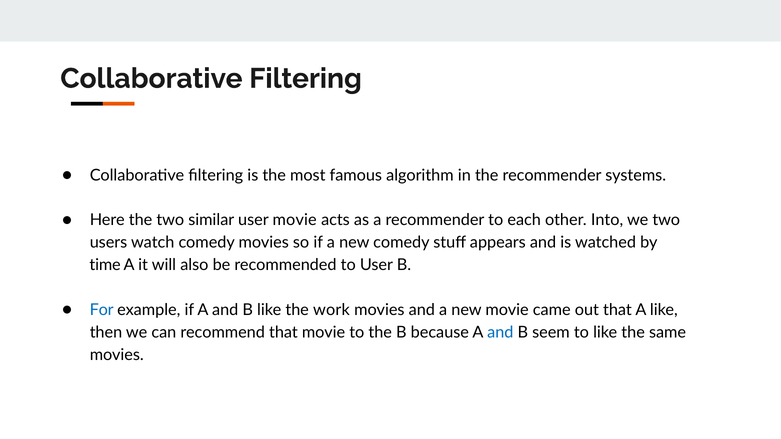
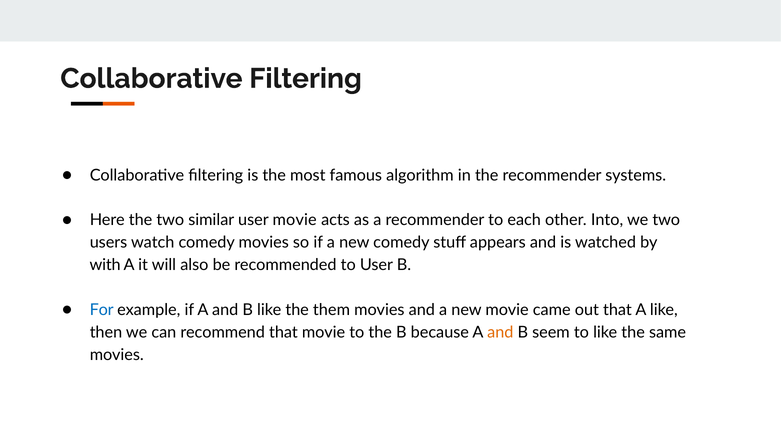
time: time -> with
work: work -> them
and at (500, 332) colour: blue -> orange
